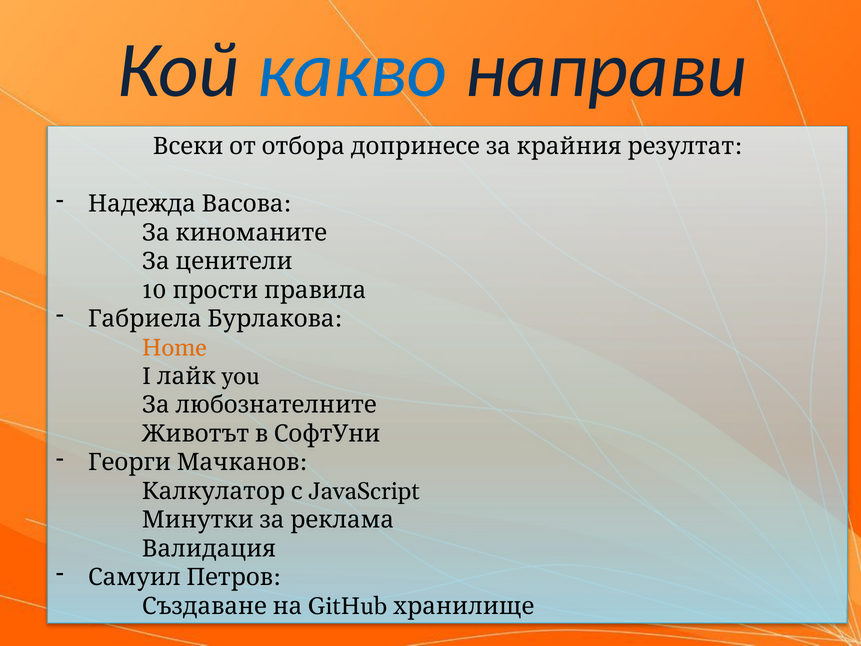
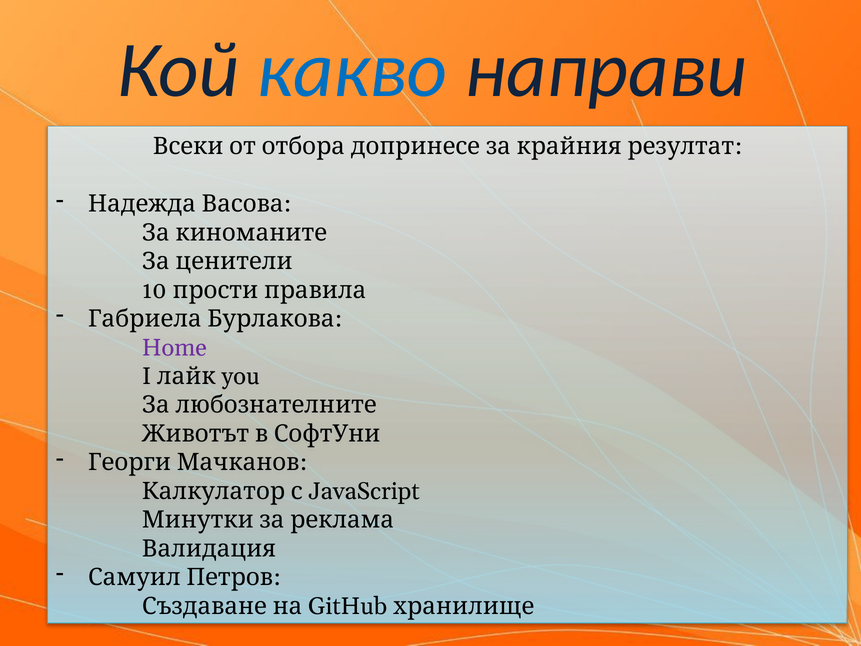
Home colour: orange -> purple
